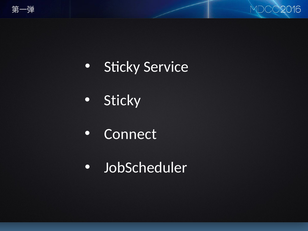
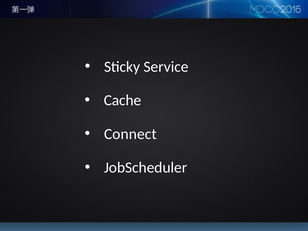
Sticky at (122, 100): Sticky -> Cache
